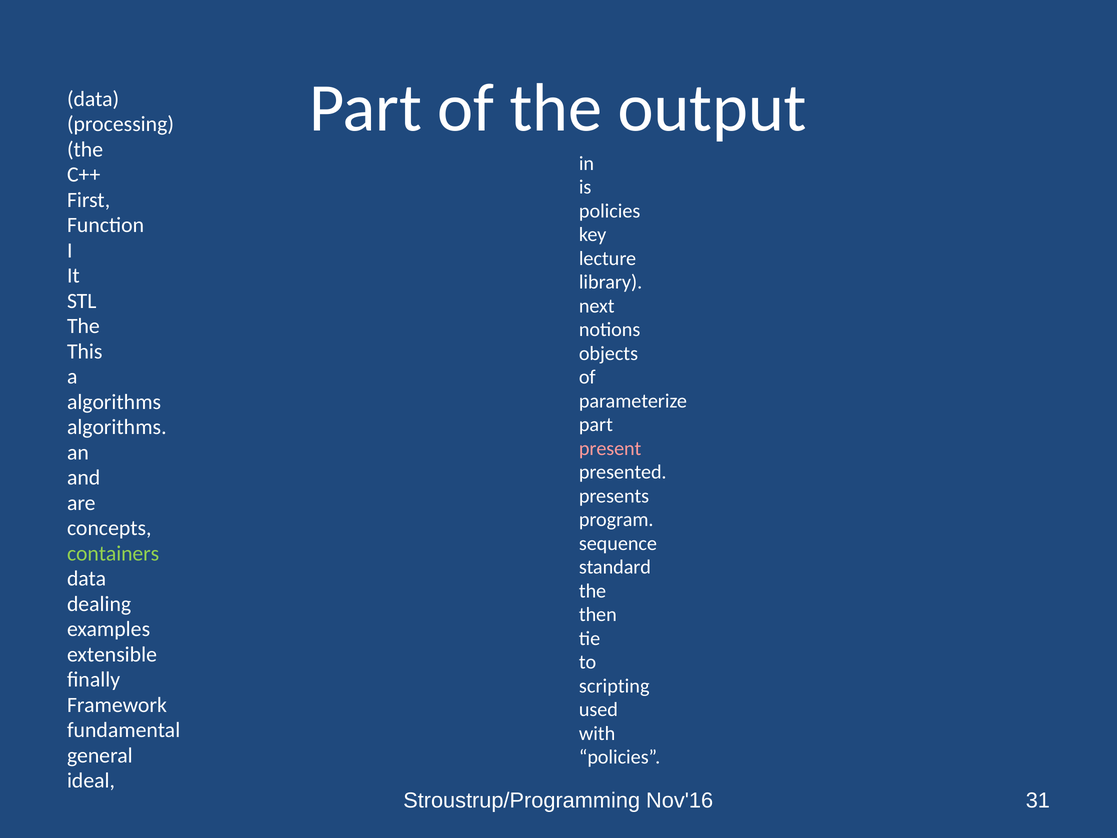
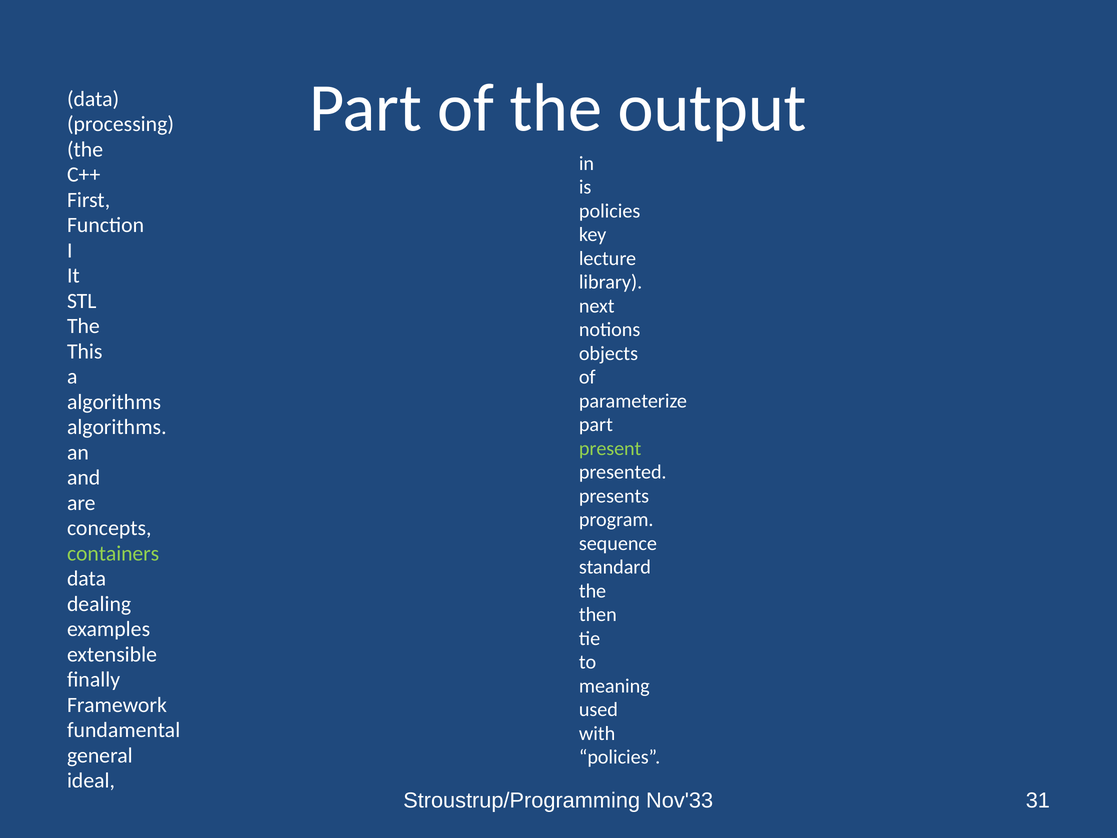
present colour: pink -> light green
scripting: scripting -> meaning
Nov'16: Nov'16 -> Nov'33
